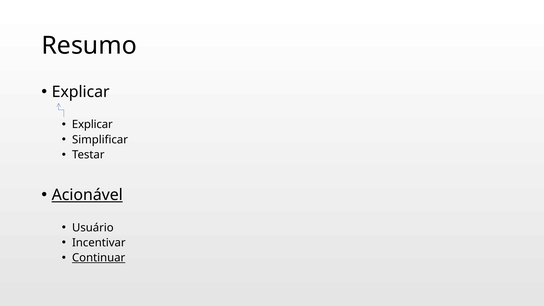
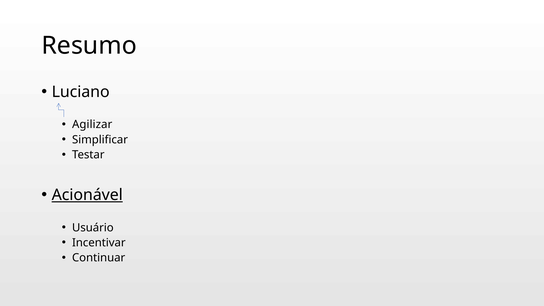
Explicar at (81, 92): Explicar -> Luciano
Explicar at (92, 125): Explicar -> Agilizar
Continuar underline: present -> none
